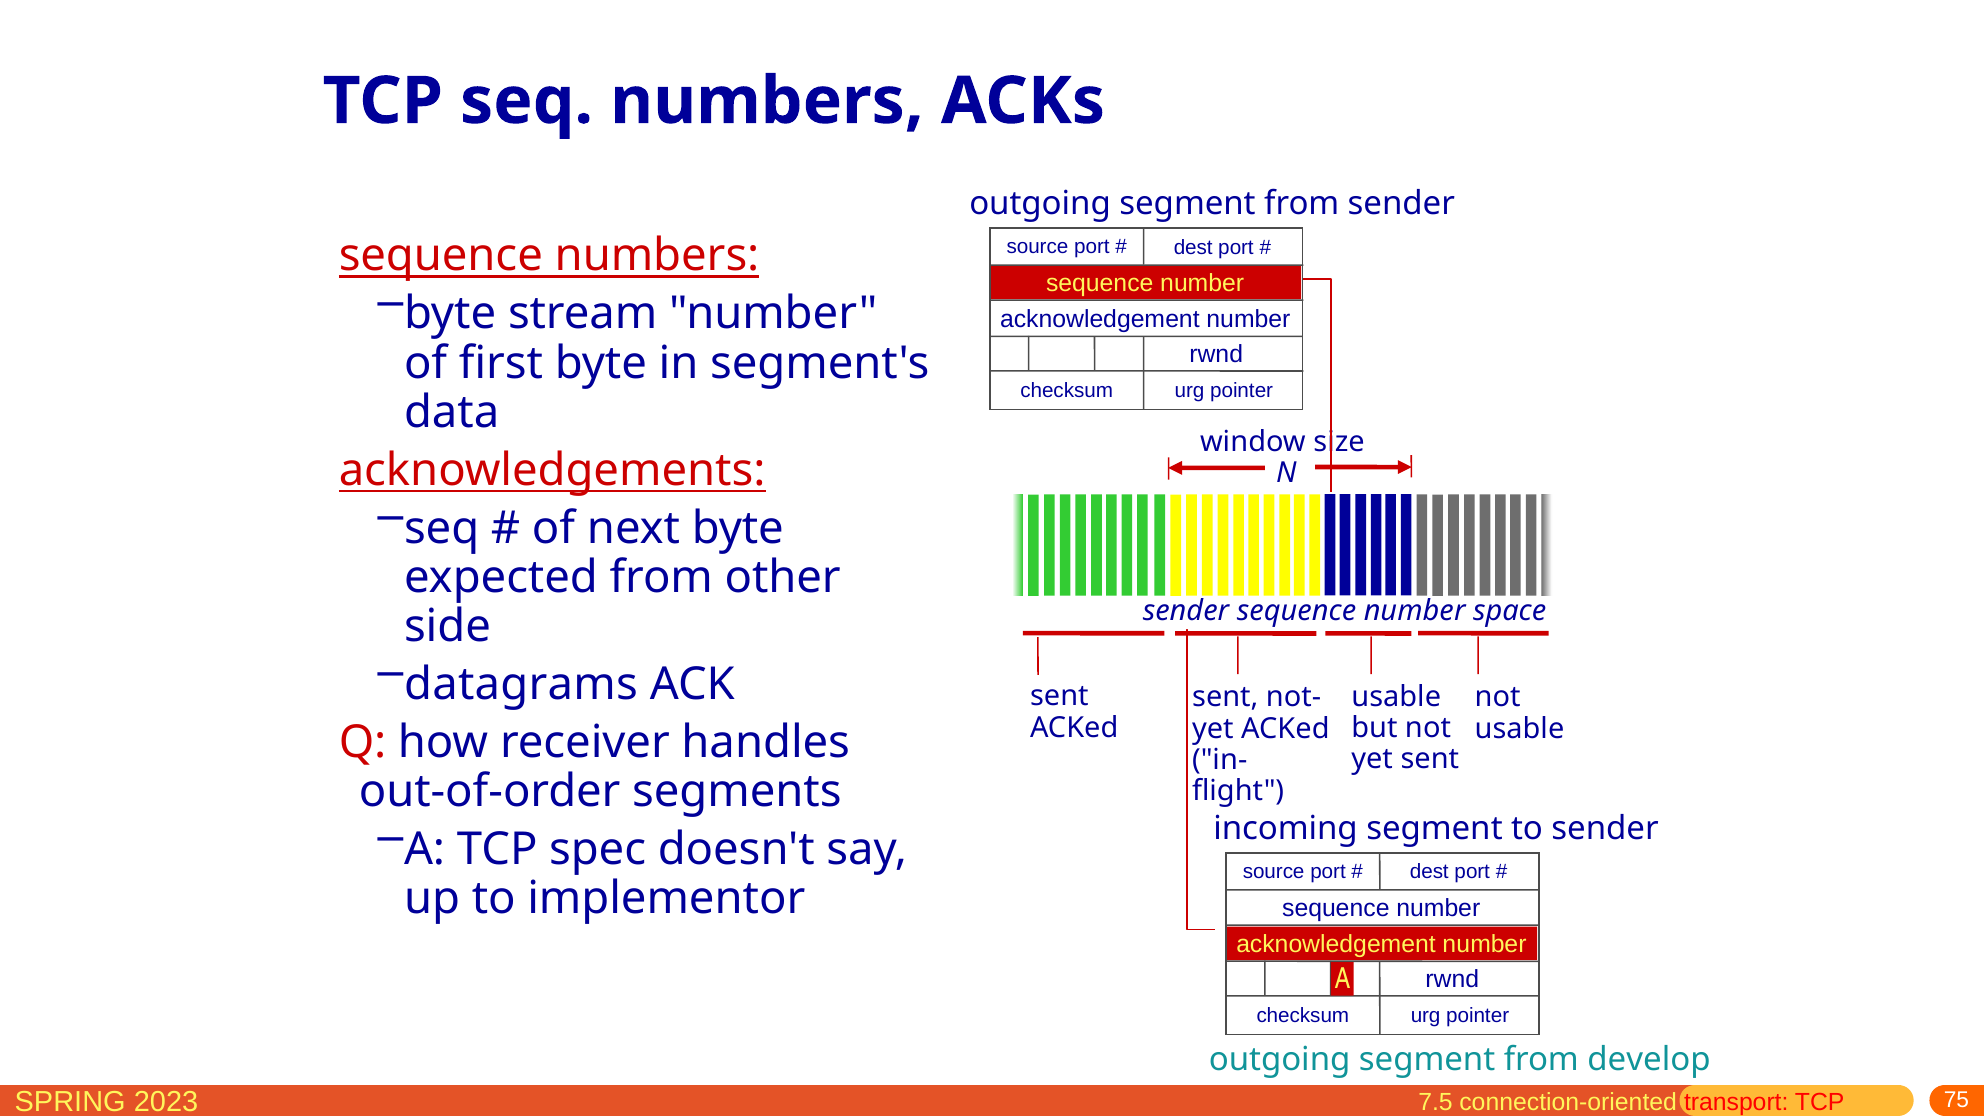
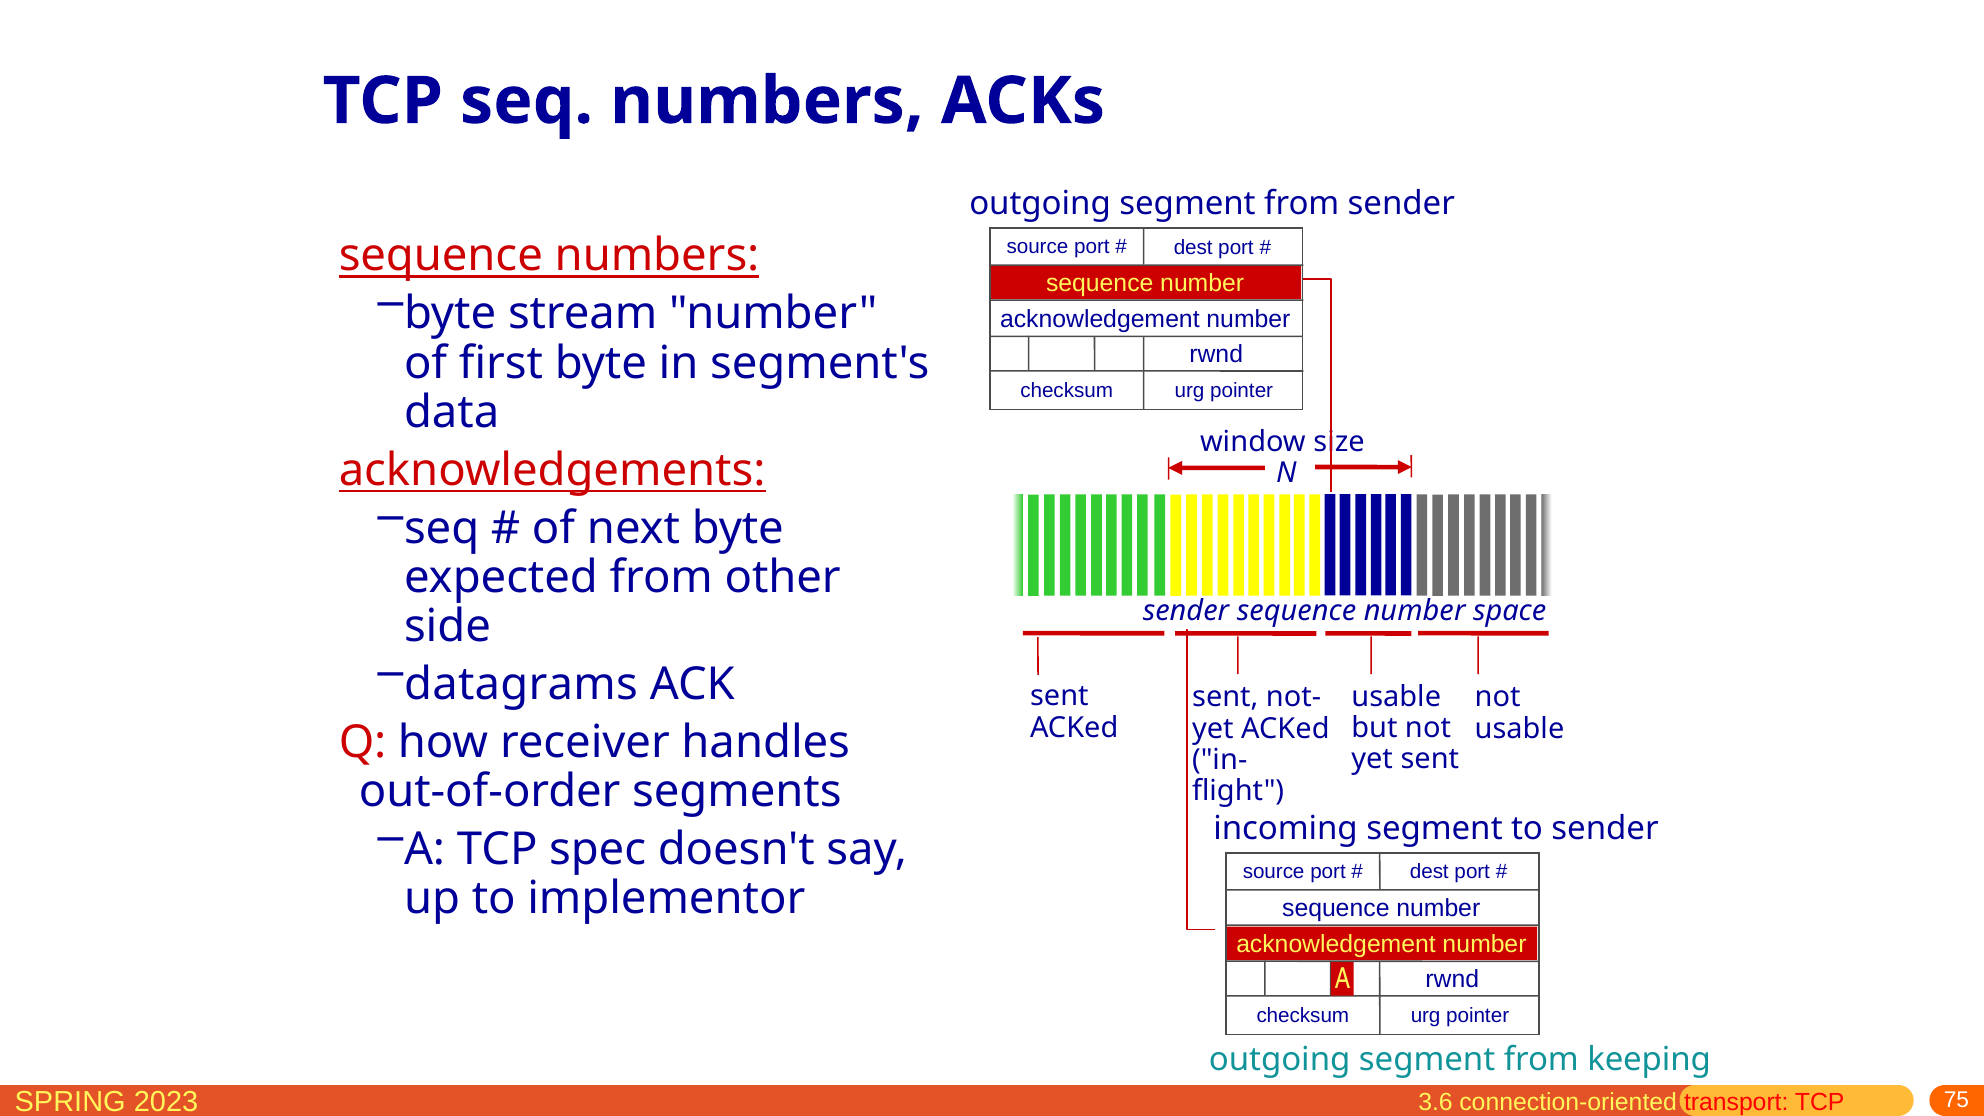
develop: develop -> keeping
7.5: 7.5 -> 3.6
